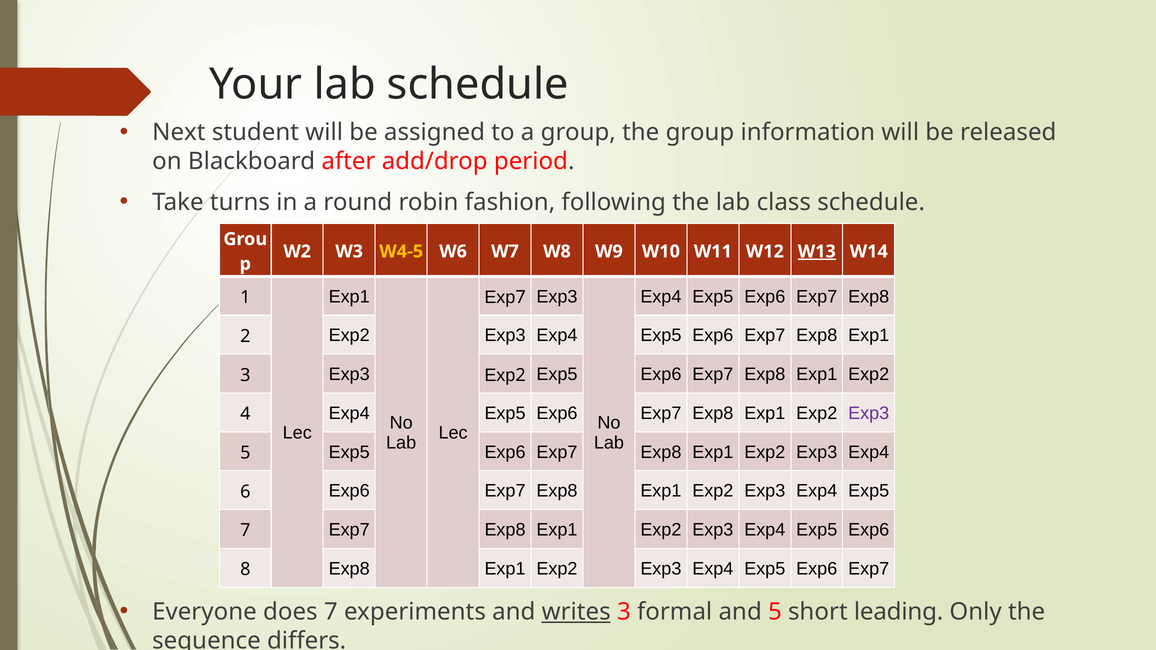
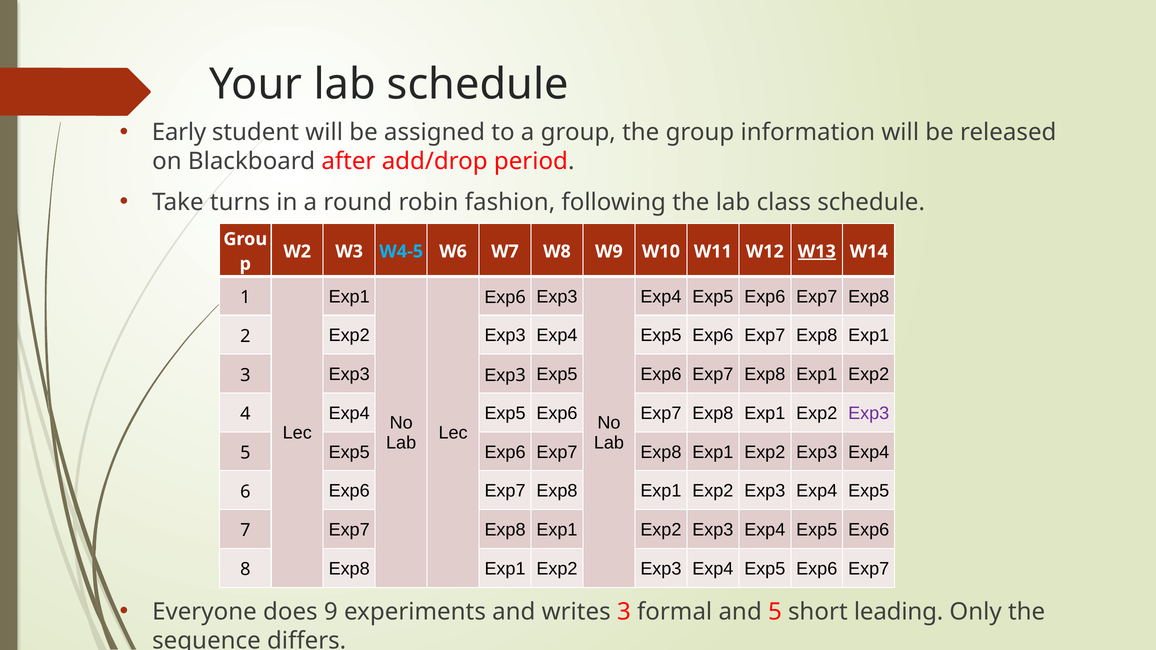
Next: Next -> Early
W4-5 colour: yellow -> light blue
7 at (521, 297): 7 -> 6
2 at (521, 375): 2 -> 3
does 7: 7 -> 9
writes underline: present -> none
